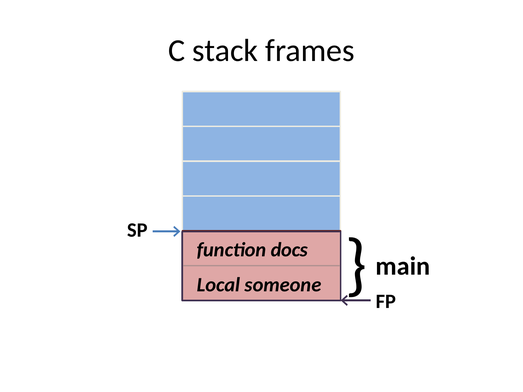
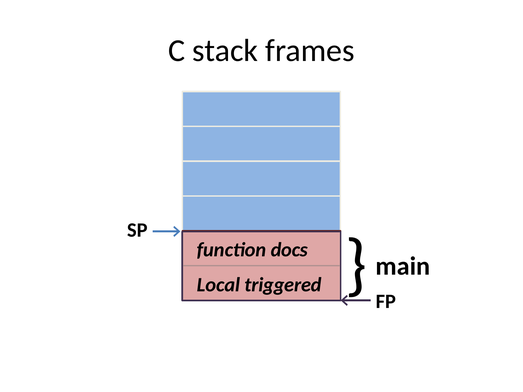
someone: someone -> triggered
